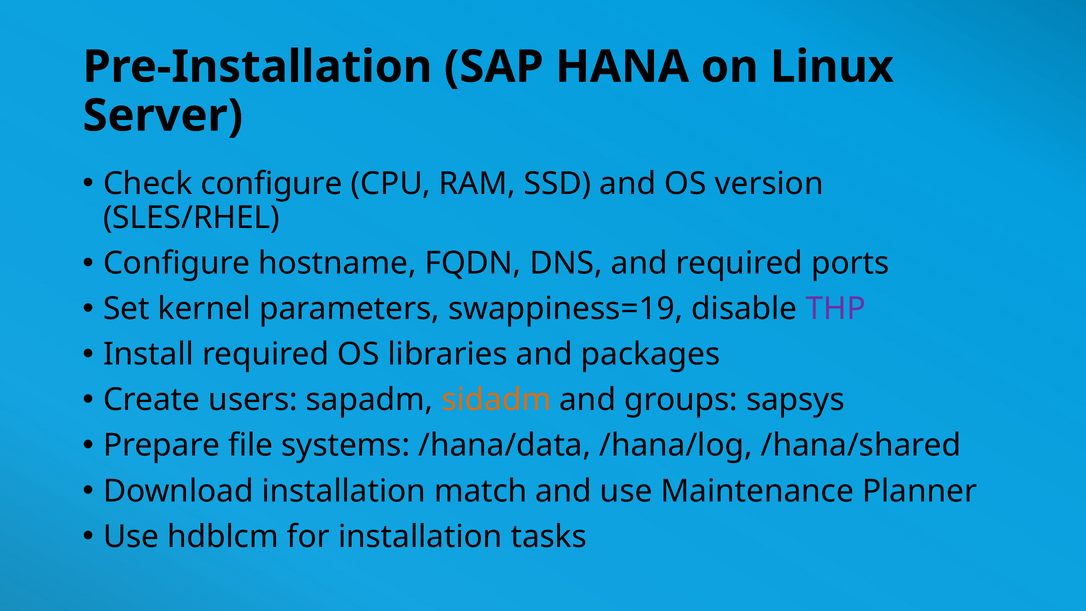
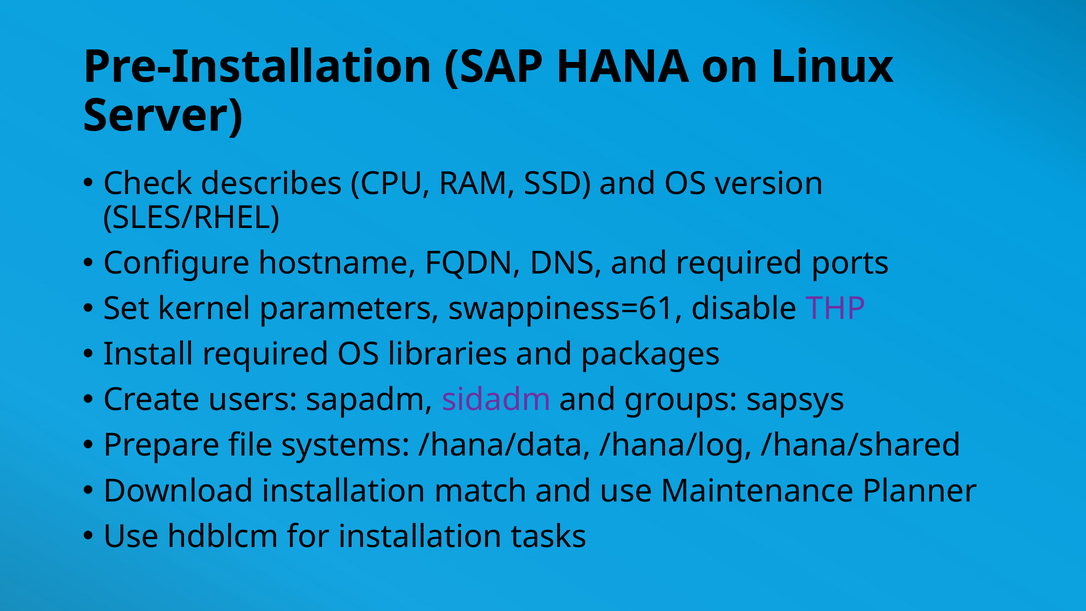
Check configure: configure -> describes
swappiness=19: swappiness=19 -> swappiness=61
sidadm colour: orange -> purple
